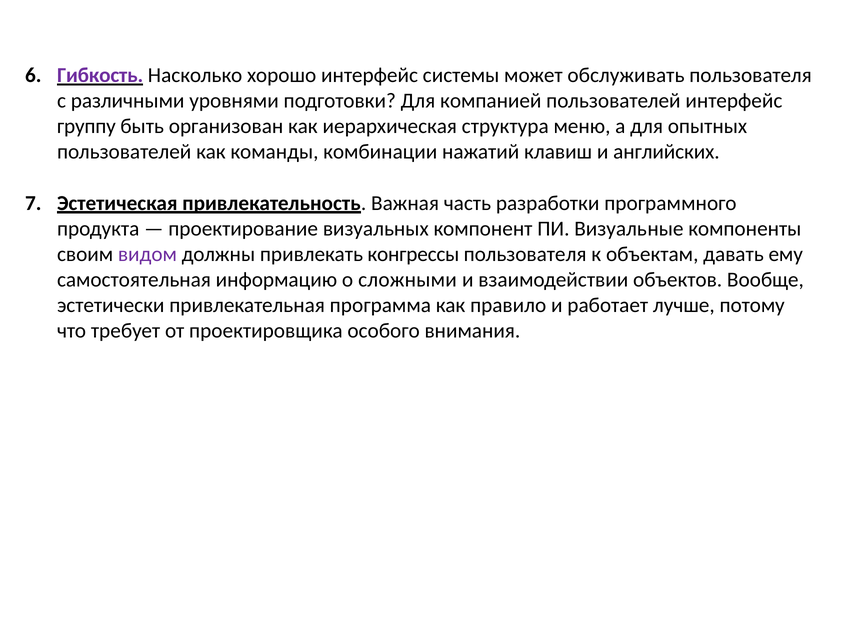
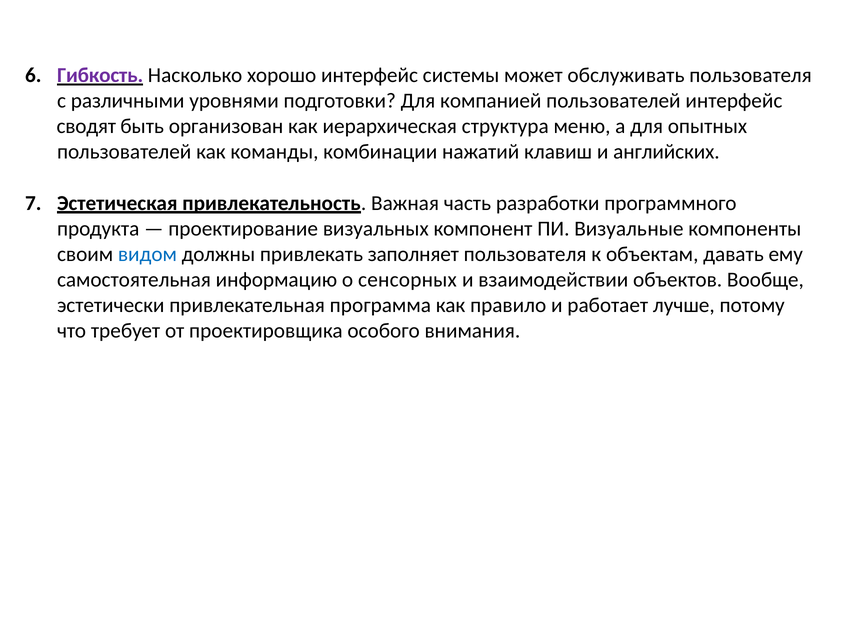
группу: группу -> сводят
видом colour: purple -> blue
конгрессы: конгрессы -> заполняет
сложными: сложными -> сенсорных
